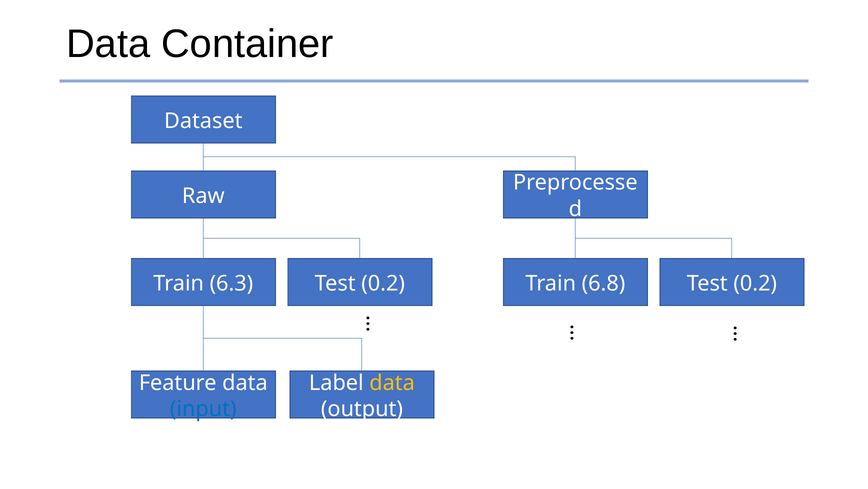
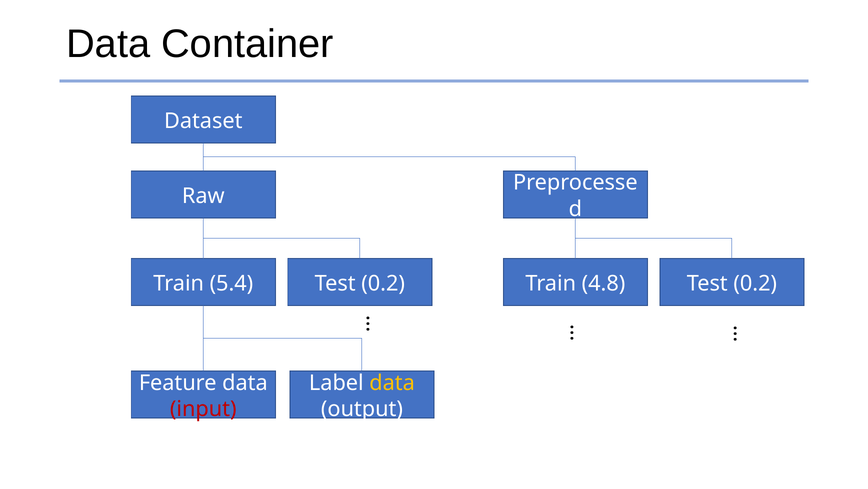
6.3: 6.3 -> 5.4
6.8: 6.8 -> 4.8
input colour: blue -> red
